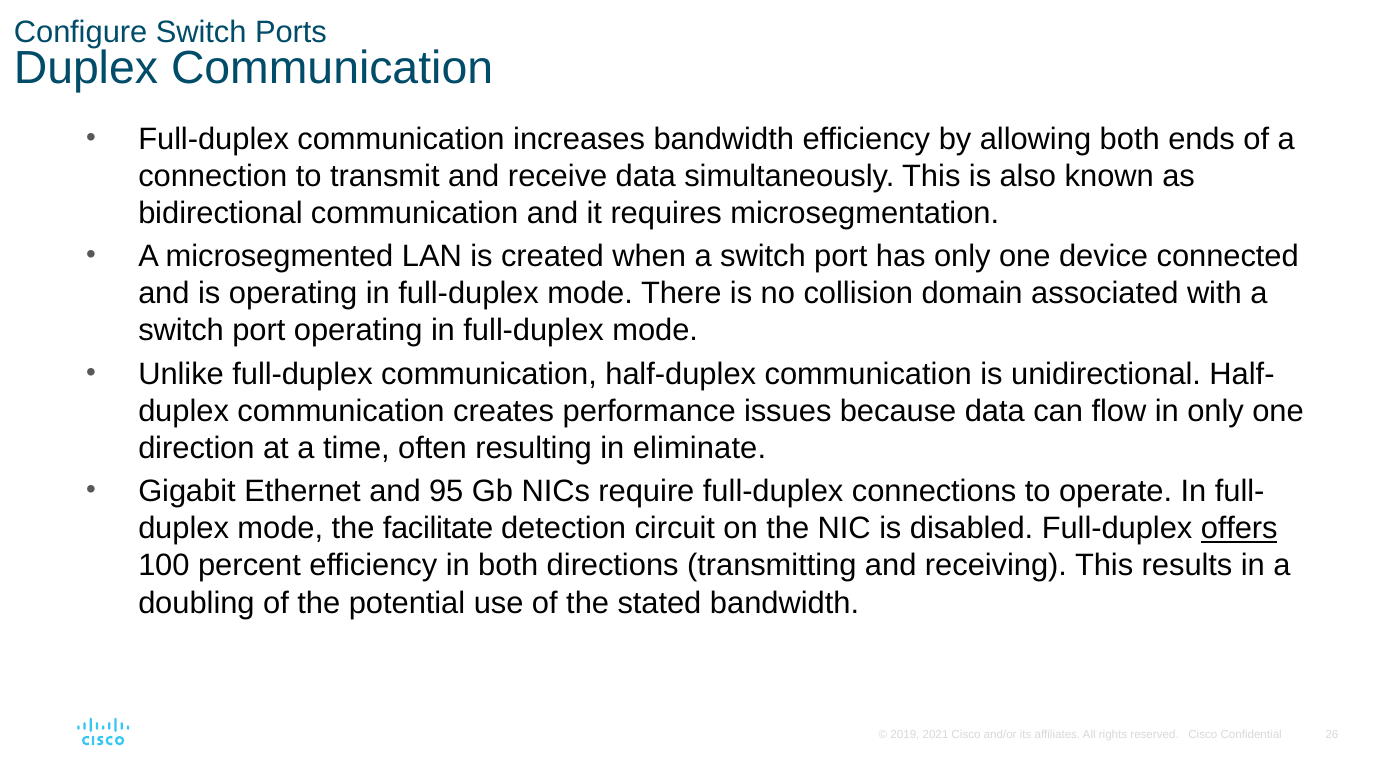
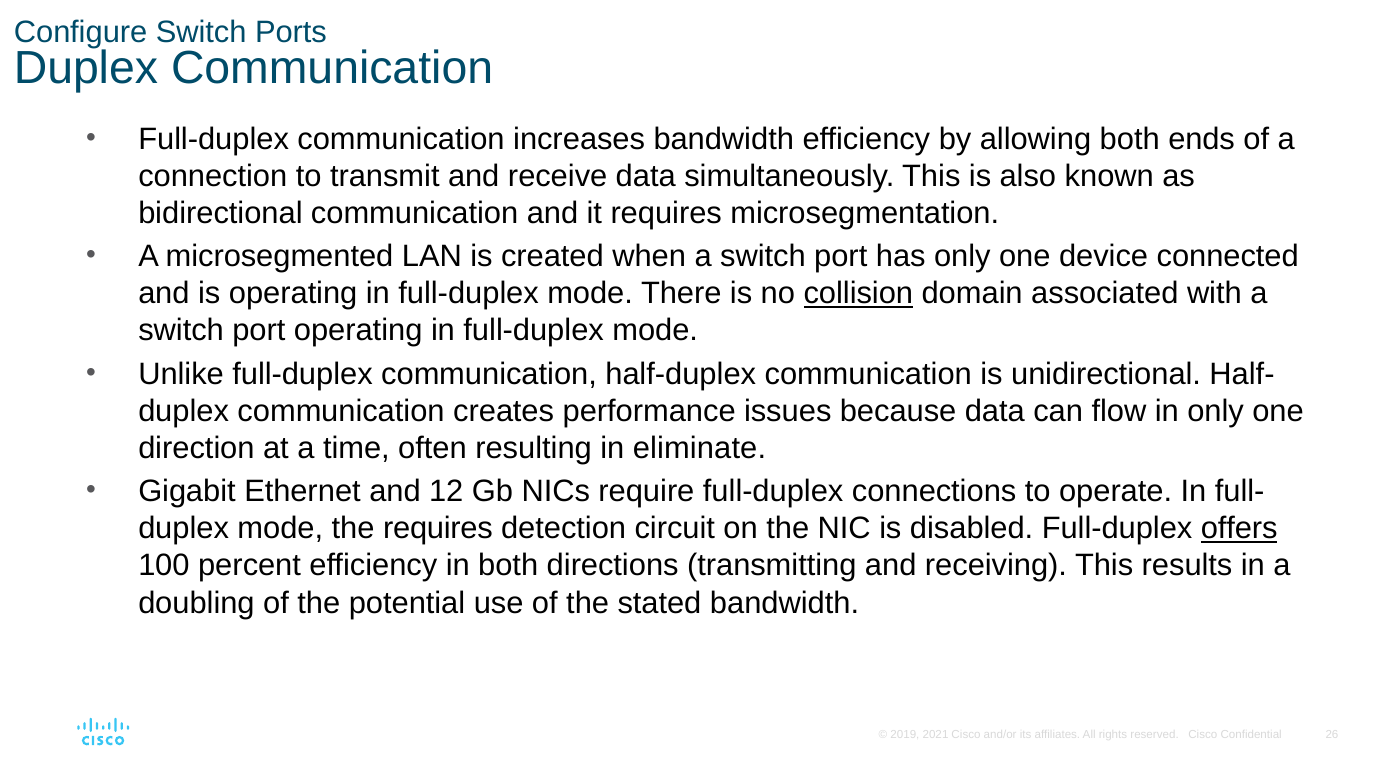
collision underline: none -> present
95: 95 -> 12
the facilitate: facilitate -> requires
